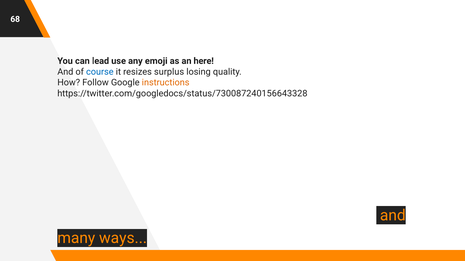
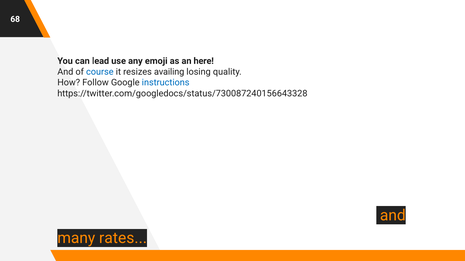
surplus: surplus -> availing
instructions colour: orange -> blue
ways: ways -> rates
